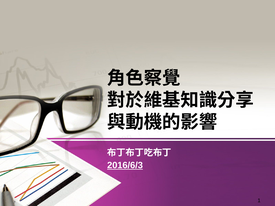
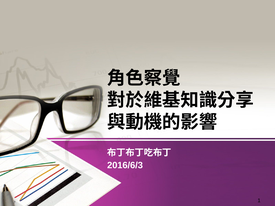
2016/6/3 underline: present -> none
